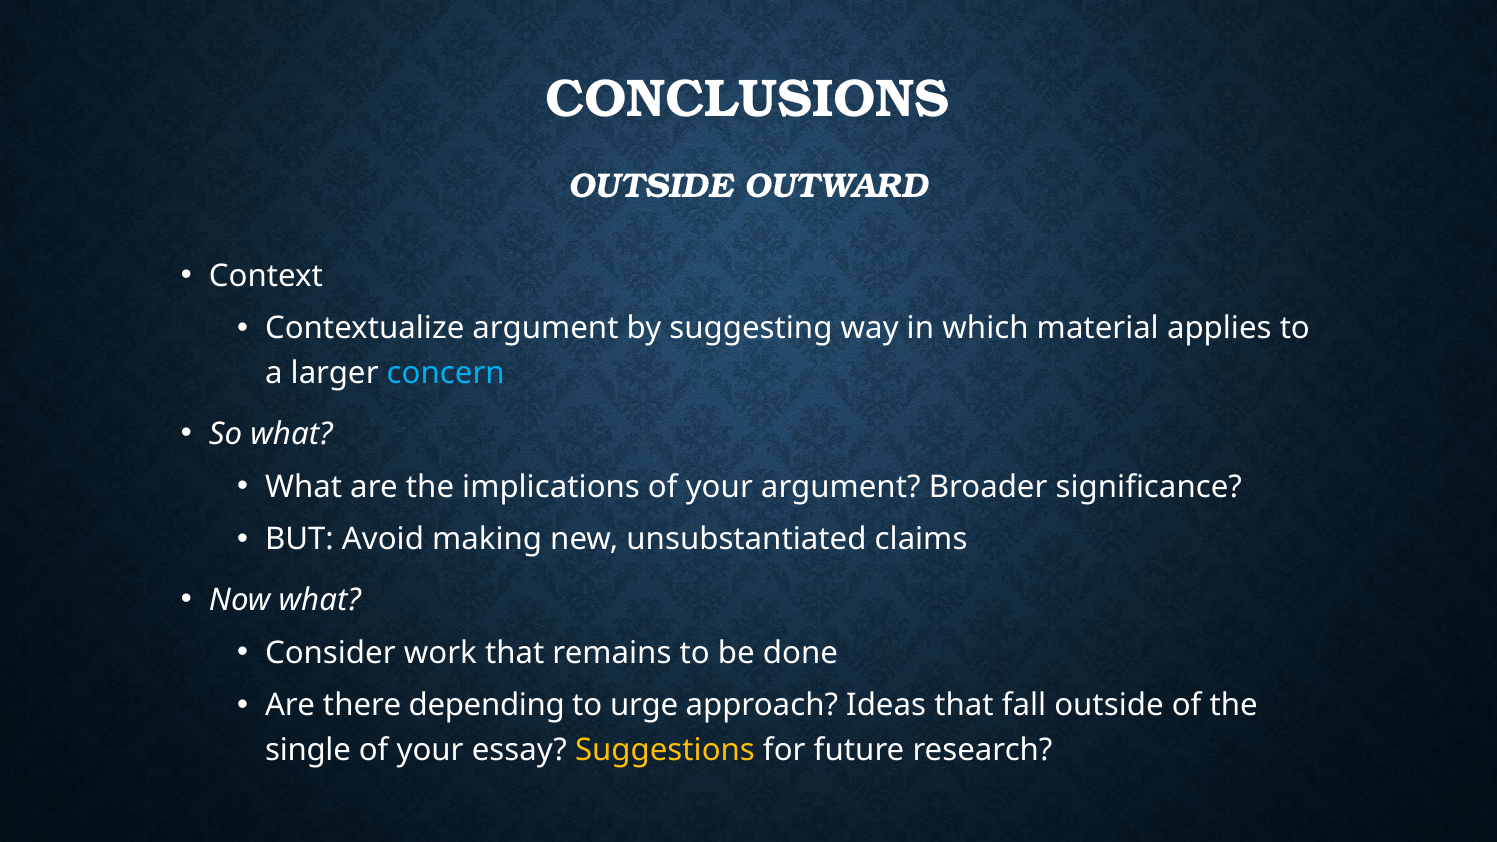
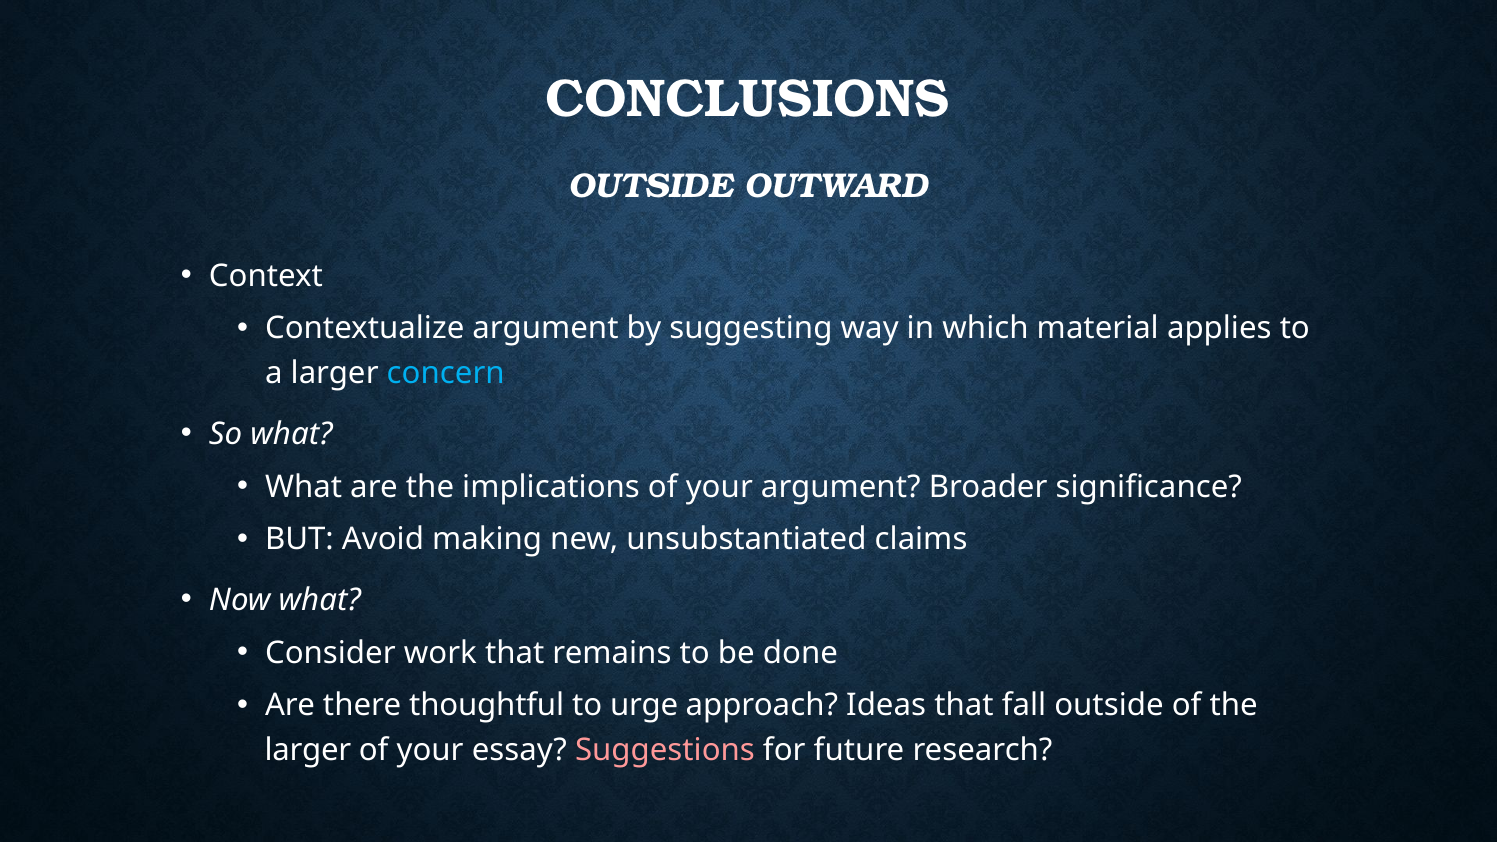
depending: depending -> thoughtful
single at (308, 751): single -> larger
Suggestions colour: yellow -> pink
